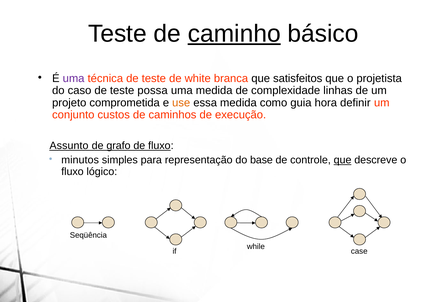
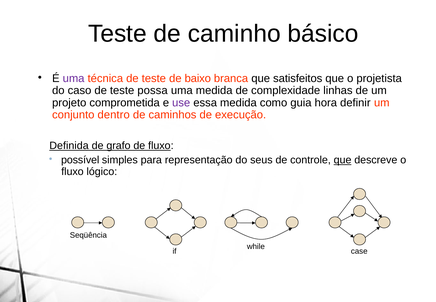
caminho underline: present -> none
white: white -> baixo
use colour: orange -> purple
custos: custos -> dentro
Assunto: Assunto -> Definida
minutos: minutos -> possível
base: base -> seus
